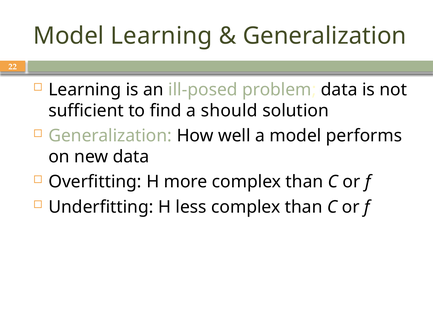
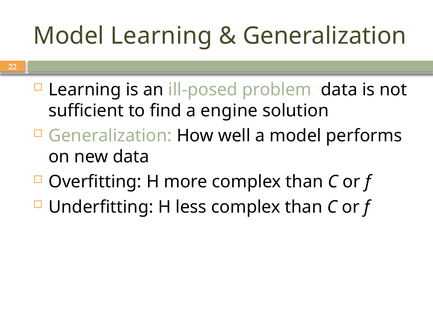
should: should -> engine
